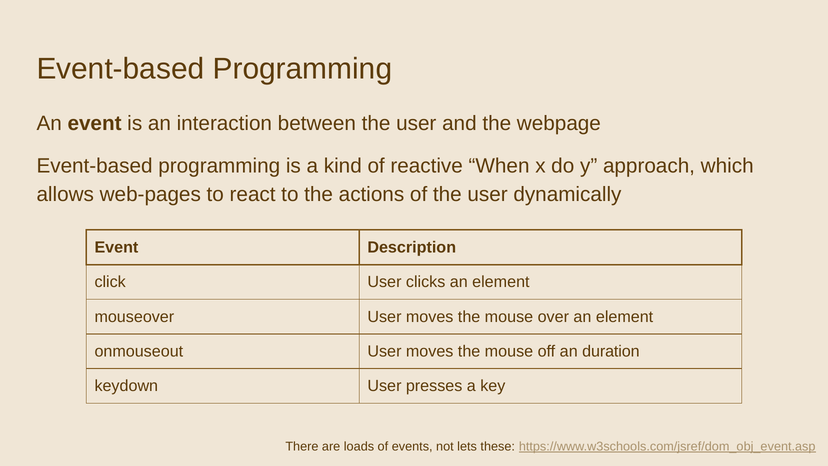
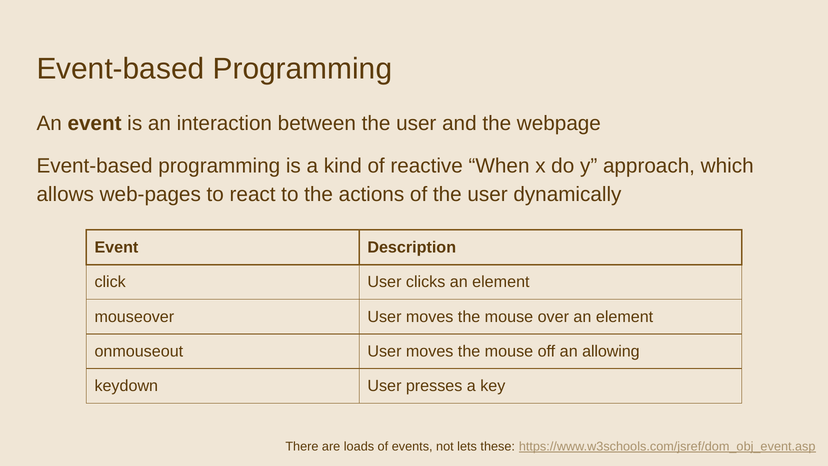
duration: duration -> allowing
